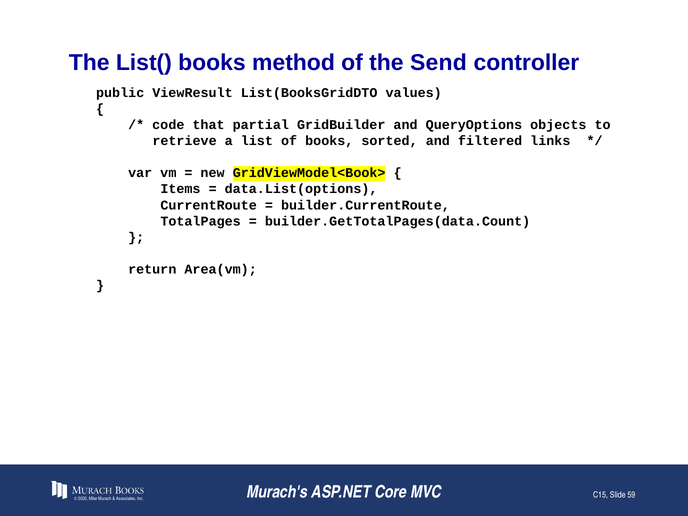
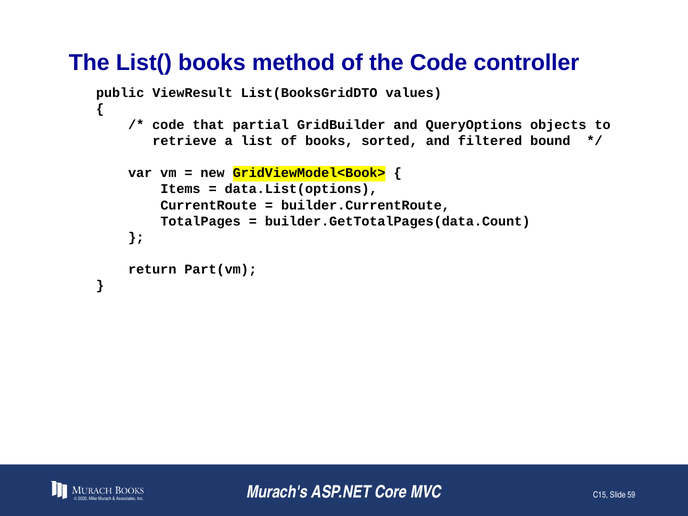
the Send: Send -> Code
links: links -> bound
Area(vm: Area(vm -> Part(vm
